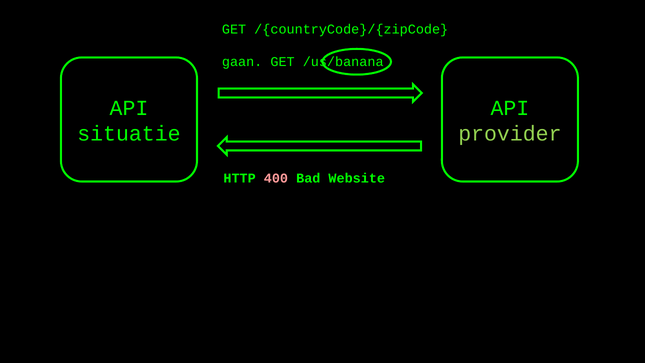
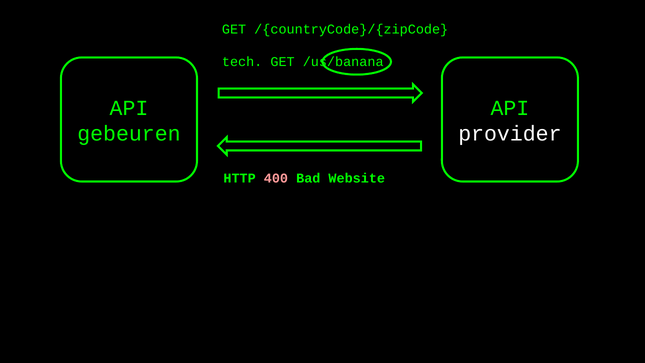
gaan: gaan -> tech
situatie: situatie -> gebeuren
provider colour: light green -> white
